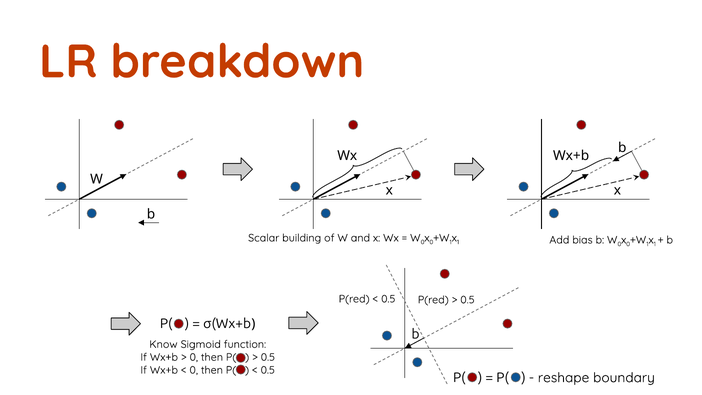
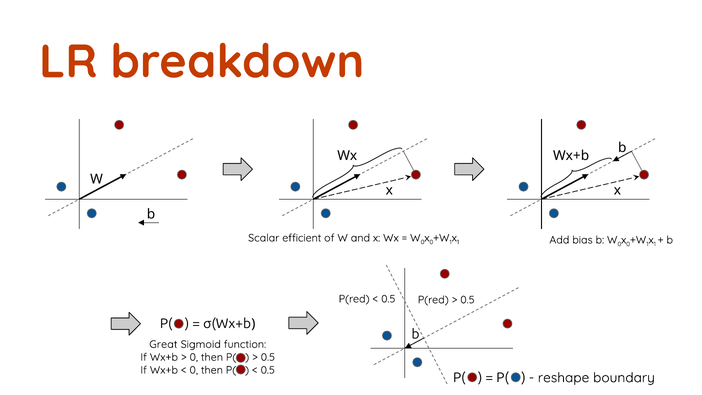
building: building -> efficient
Know: Know -> Great
